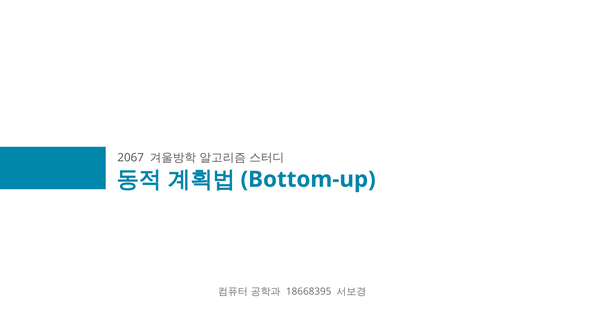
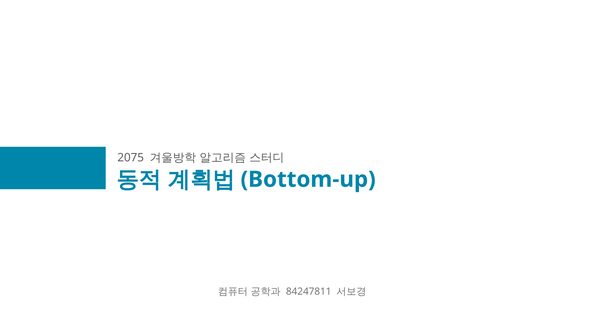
2067: 2067 -> 2075
18668395: 18668395 -> 84247811
